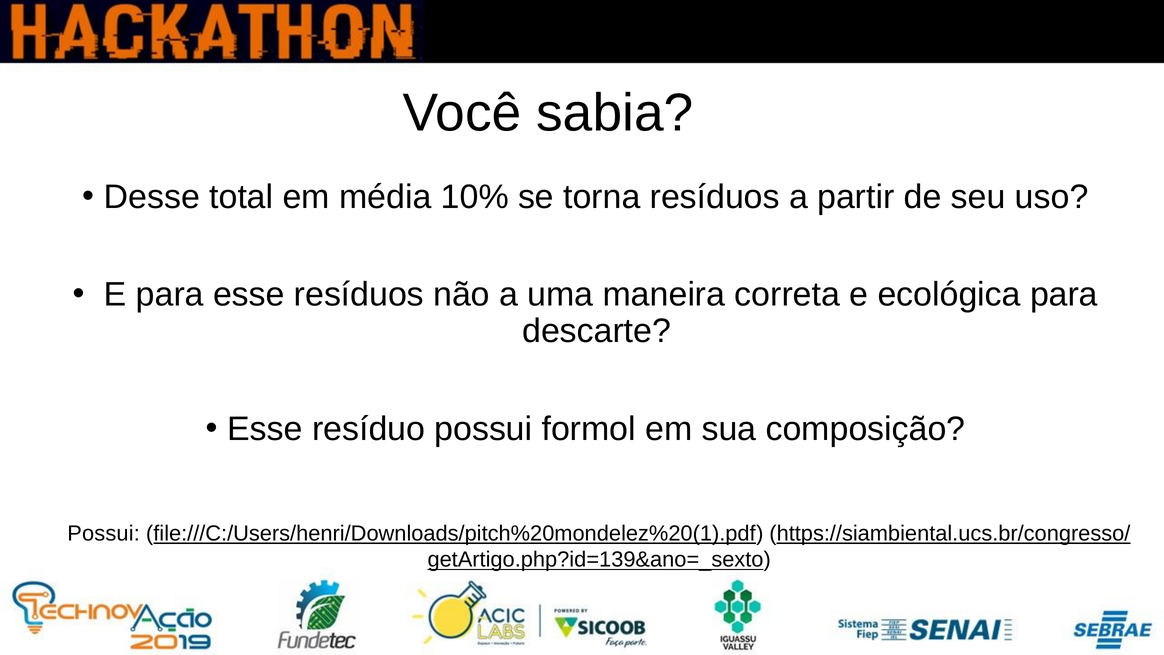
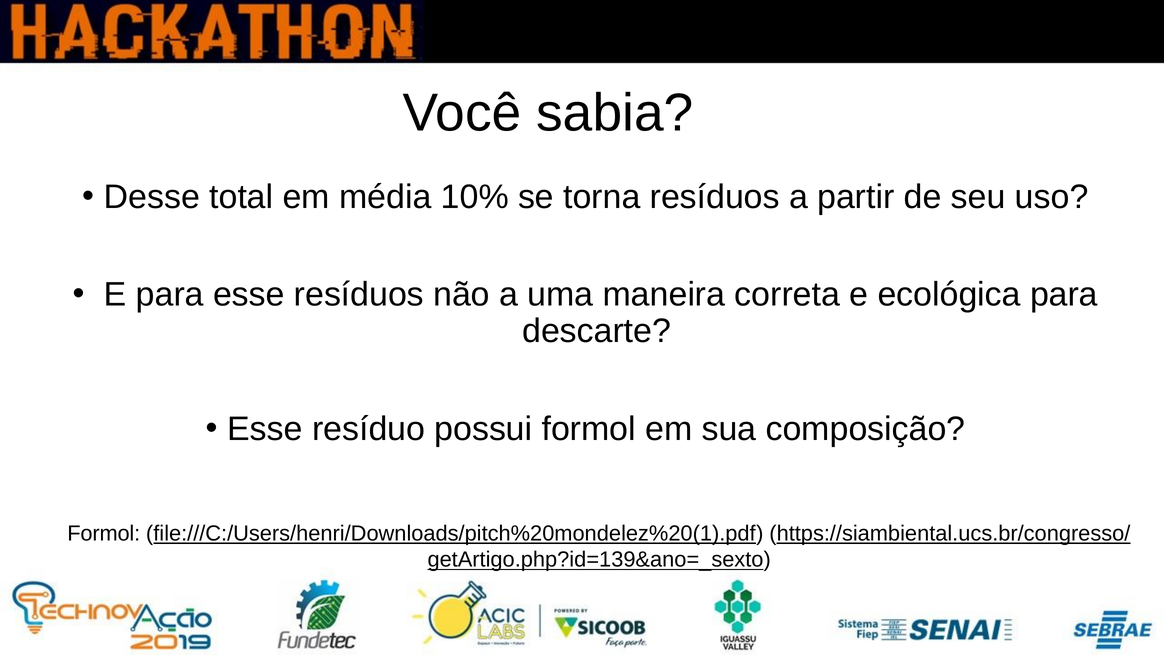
Possui at (104, 533): Possui -> Formol
